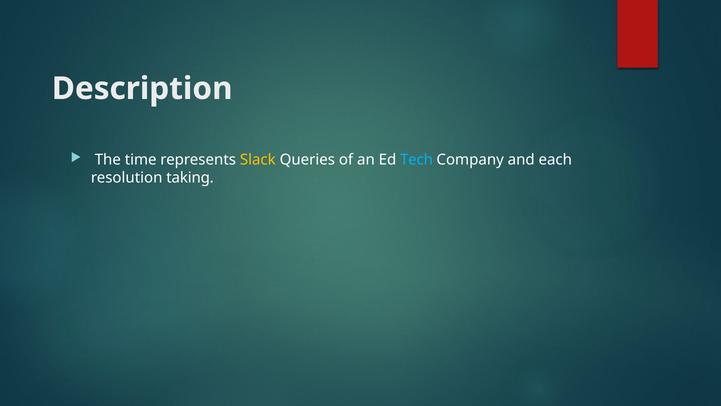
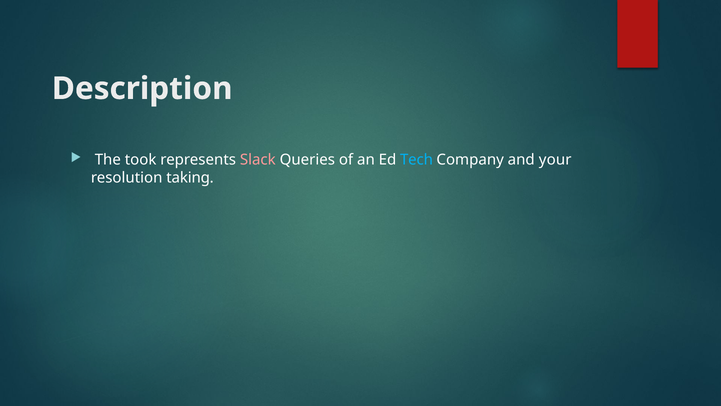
time: time -> took
Slack colour: yellow -> pink
each: each -> your
